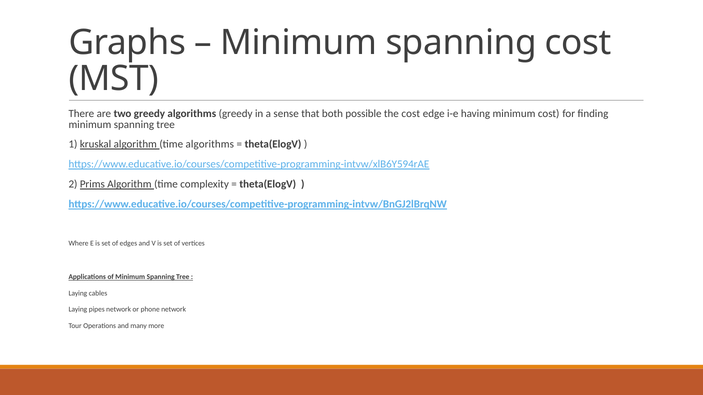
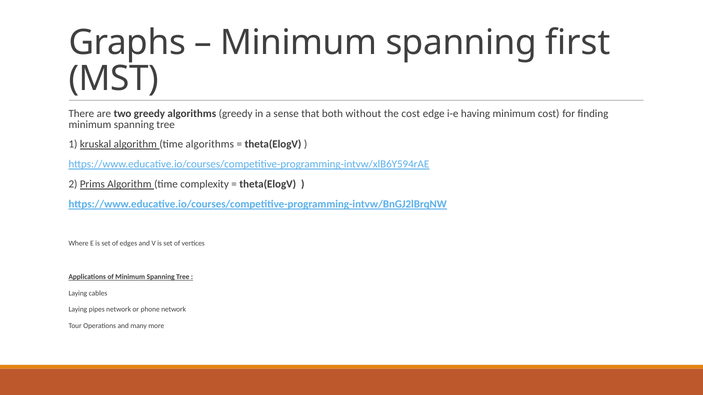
spanning cost: cost -> first
possible: possible -> without
